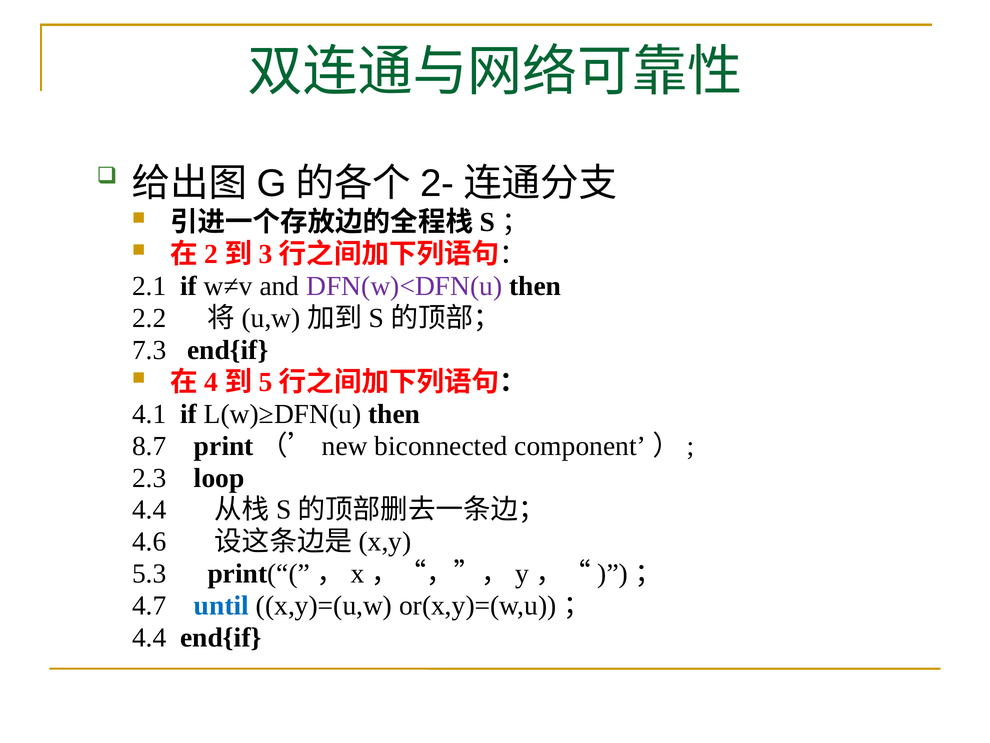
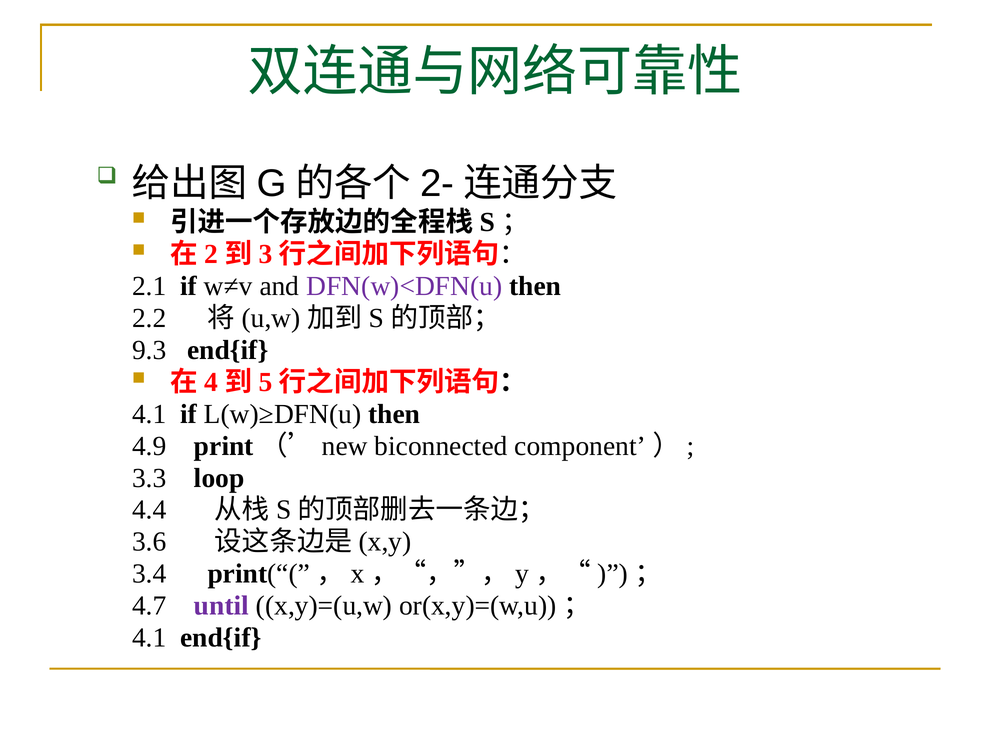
7.3: 7.3 -> 9.3
8.7: 8.7 -> 4.9
2.3: 2.3 -> 3.3
4.6: 4.6 -> 3.6
5.3: 5.3 -> 3.4
until colour: blue -> purple
4.4 at (149, 637): 4.4 -> 4.1
